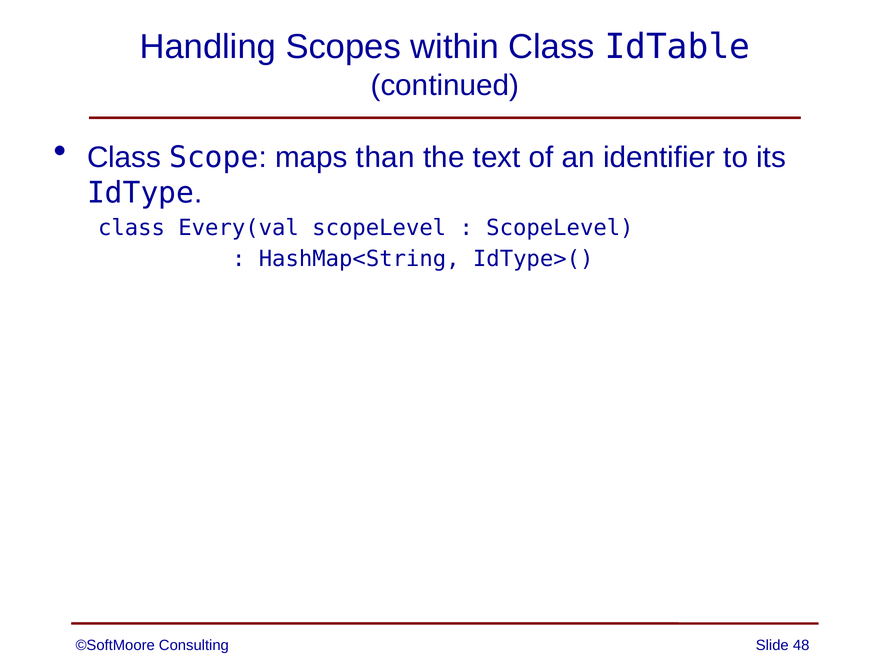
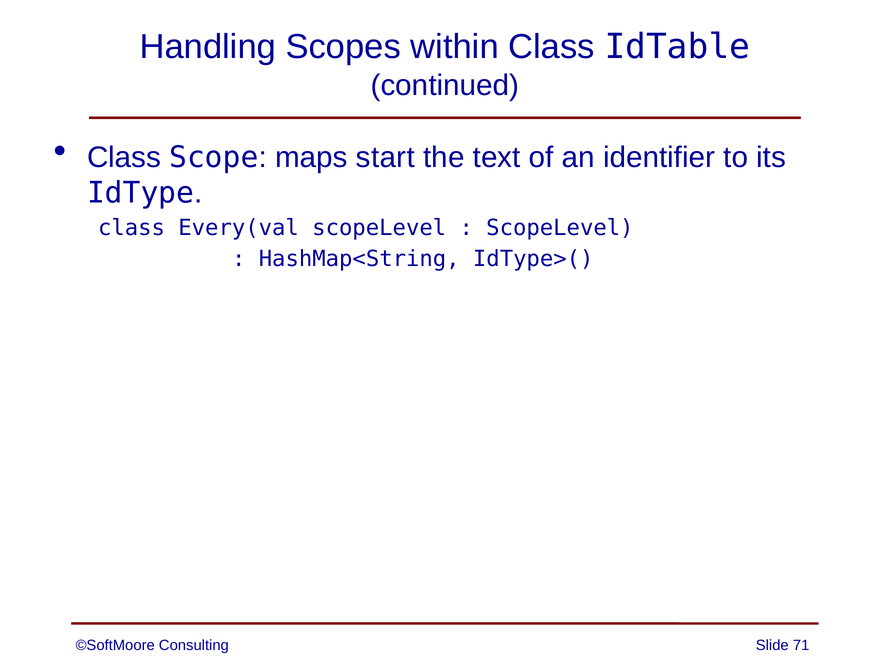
than: than -> start
48: 48 -> 71
